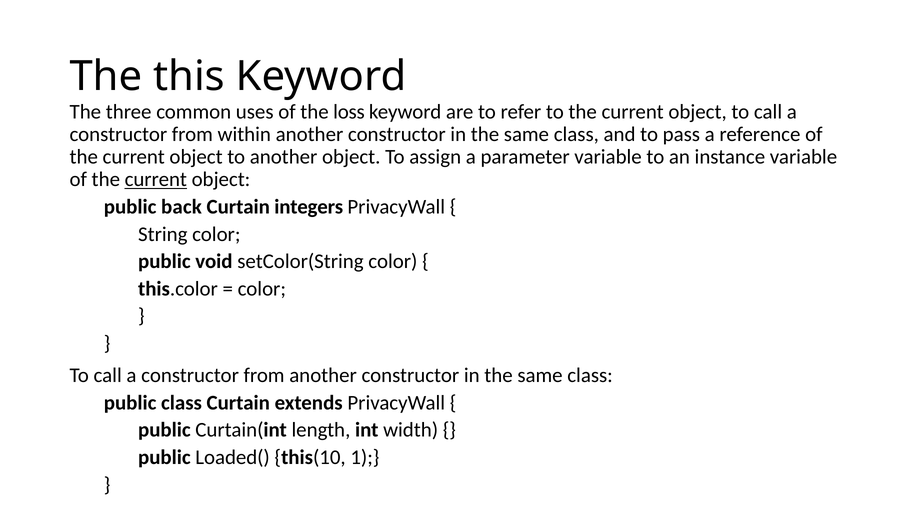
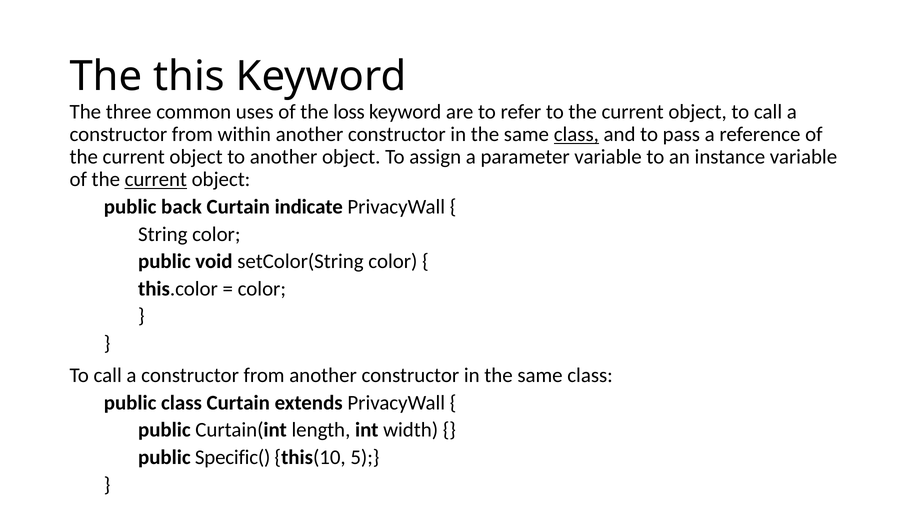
class at (576, 135) underline: none -> present
integers: integers -> indicate
Loaded(: Loaded( -> Specific(
1: 1 -> 5
